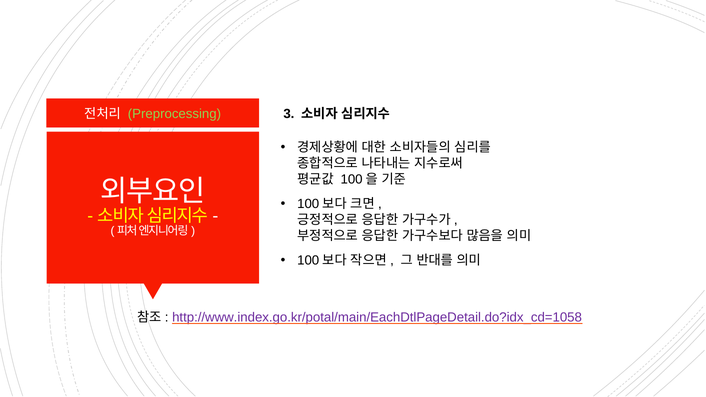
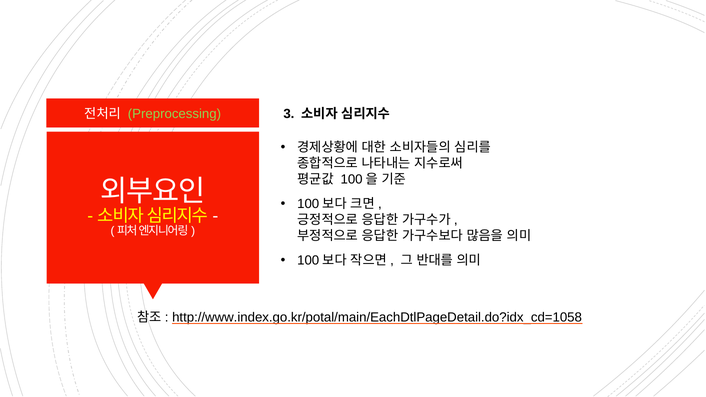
http://www.index.go.kr/potal/main/EachDtlPageDetail.do?idx_cd=1058 colour: purple -> black
